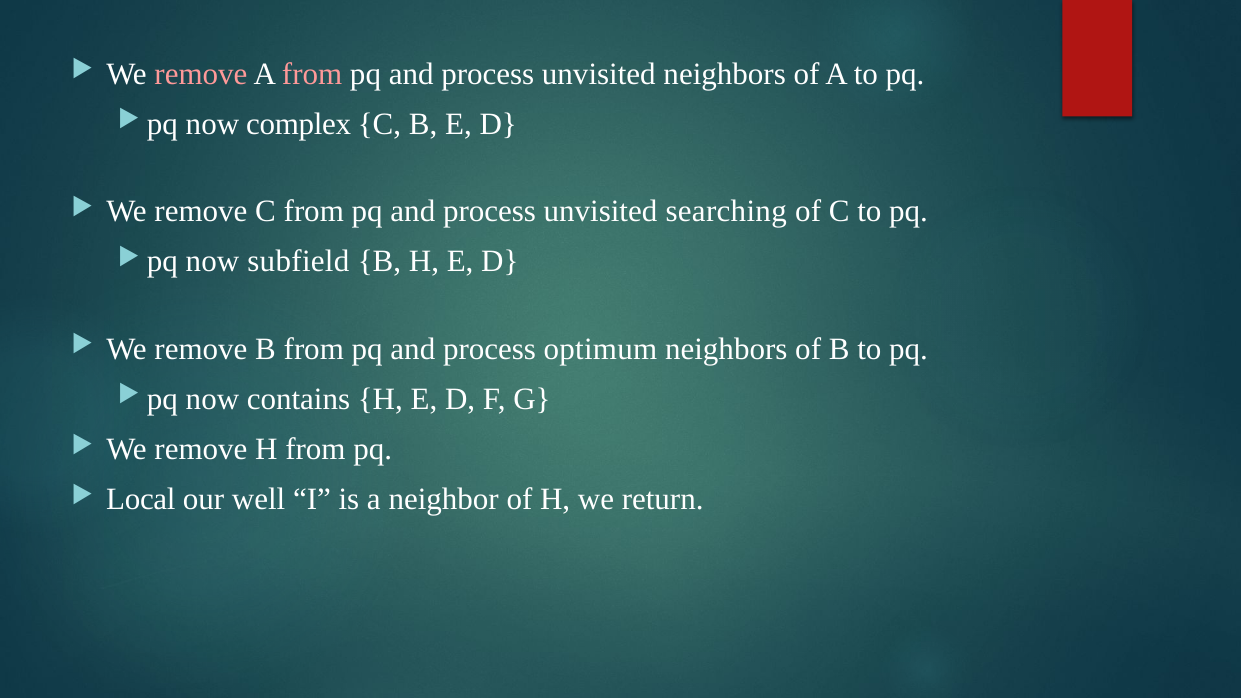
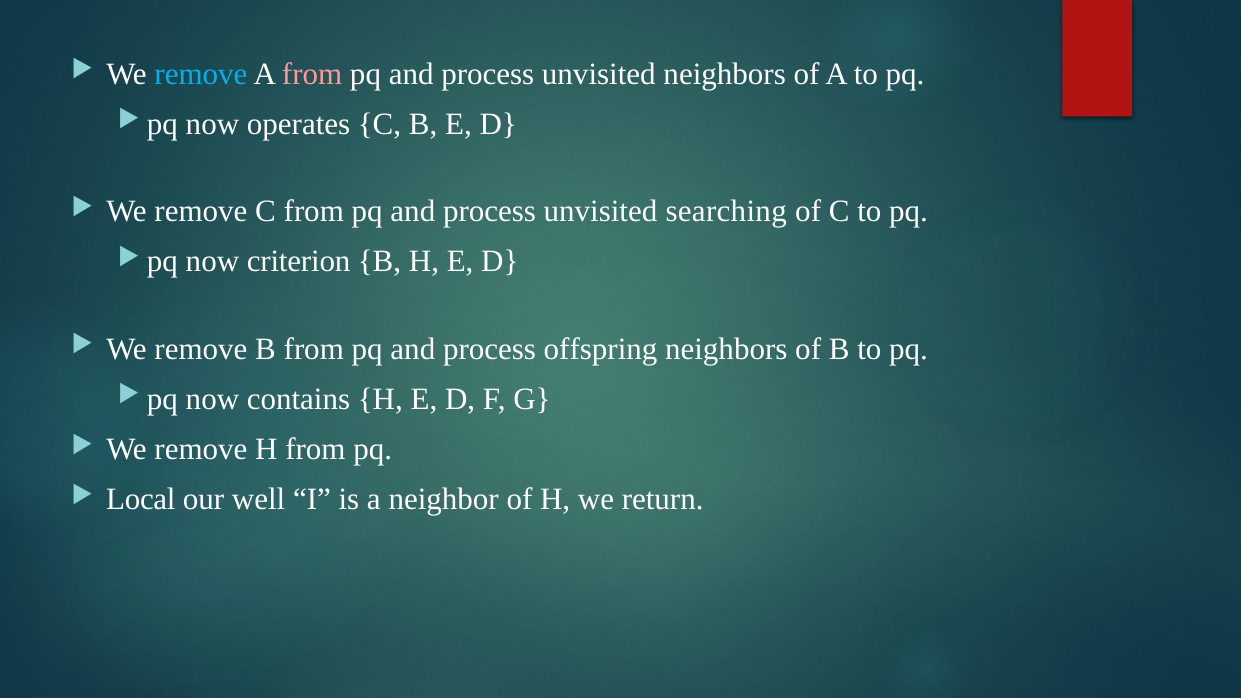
remove at (201, 74) colour: pink -> light blue
complex: complex -> operates
subfield: subfield -> criterion
optimum: optimum -> offspring
